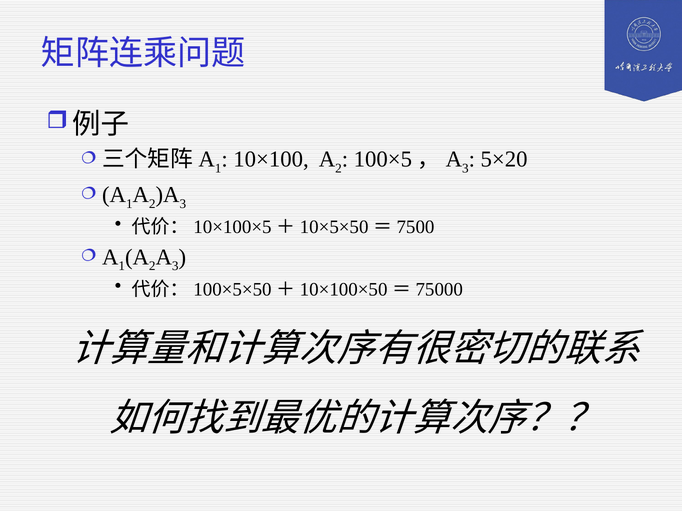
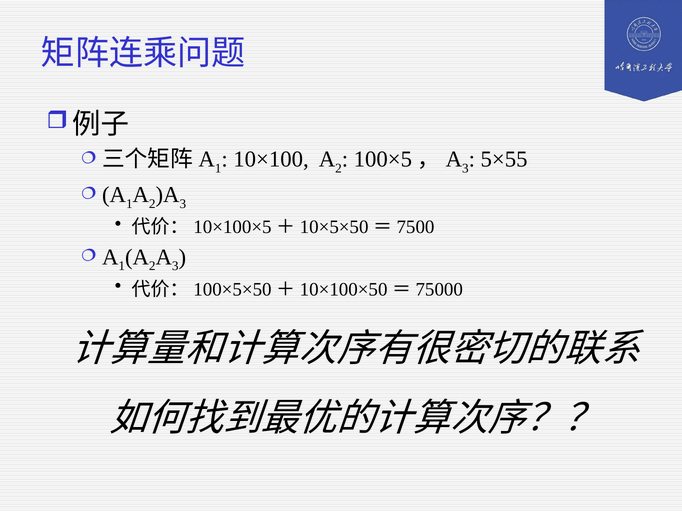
5×20: 5×20 -> 5×55
